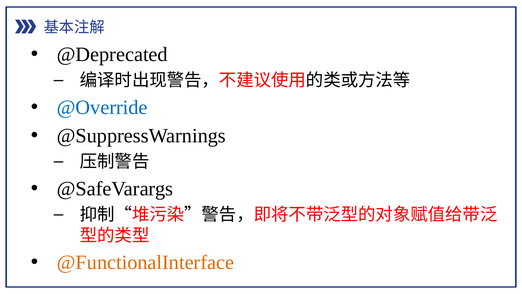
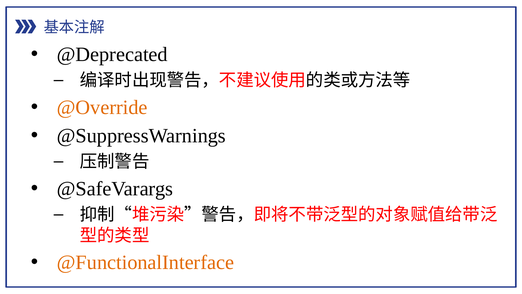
@Override colour: blue -> orange
